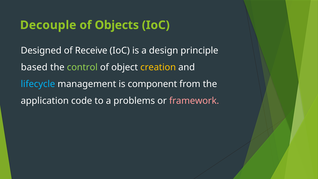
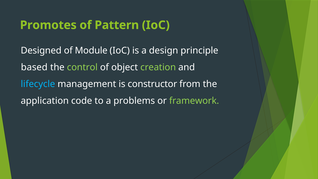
Decouple: Decouple -> Promotes
Objects: Objects -> Pattern
Receive: Receive -> Module
creation colour: yellow -> light green
component: component -> constructor
framework colour: pink -> light green
